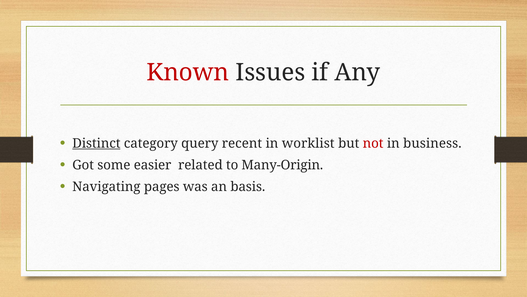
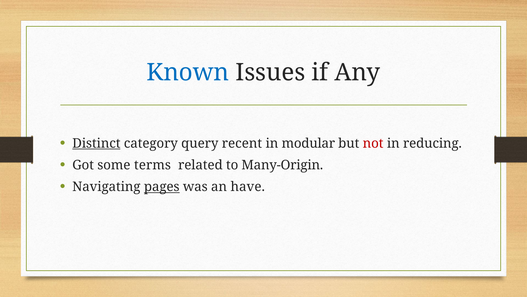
Known colour: red -> blue
worklist: worklist -> modular
business: business -> reducing
easier: easier -> terms
pages underline: none -> present
basis: basis -> have
